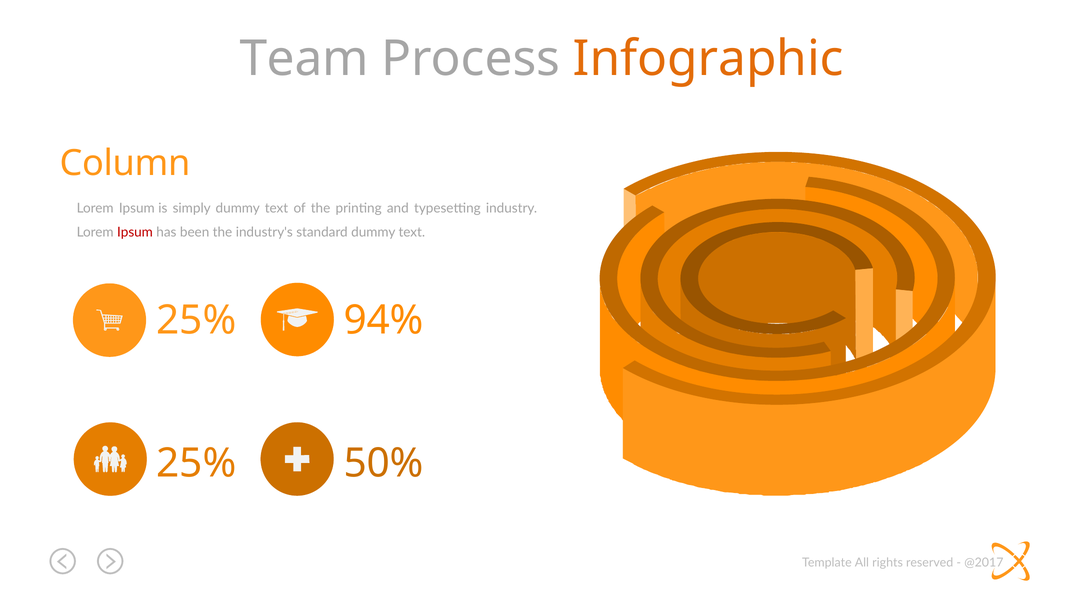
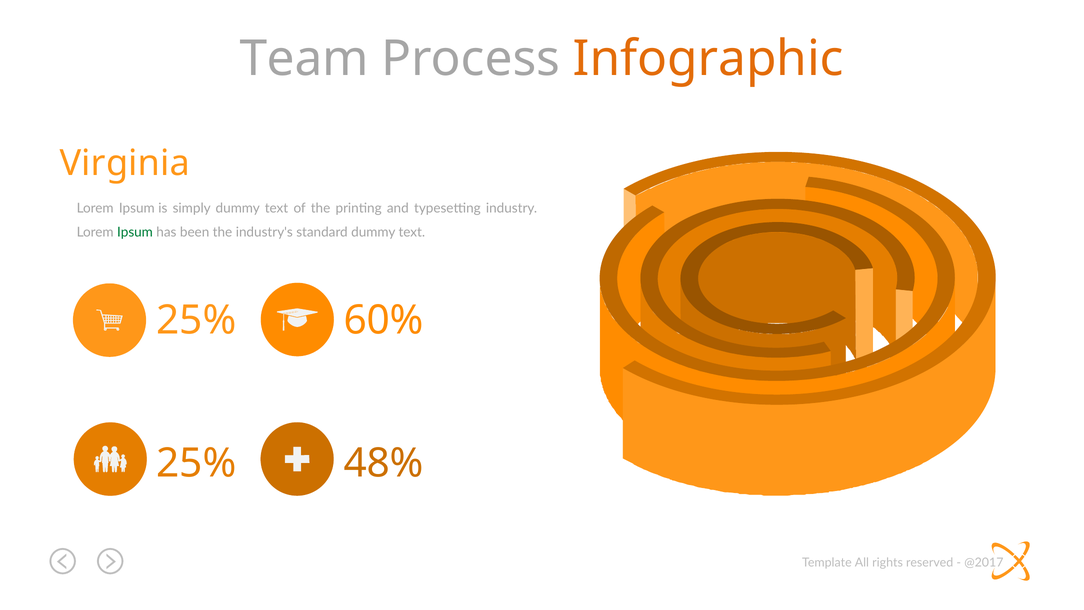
Column: Column -> Virginia
Ipsum at (135, 232) colour: red -> green
94%: 94% -> 60%
50%: 50% -> 48%
